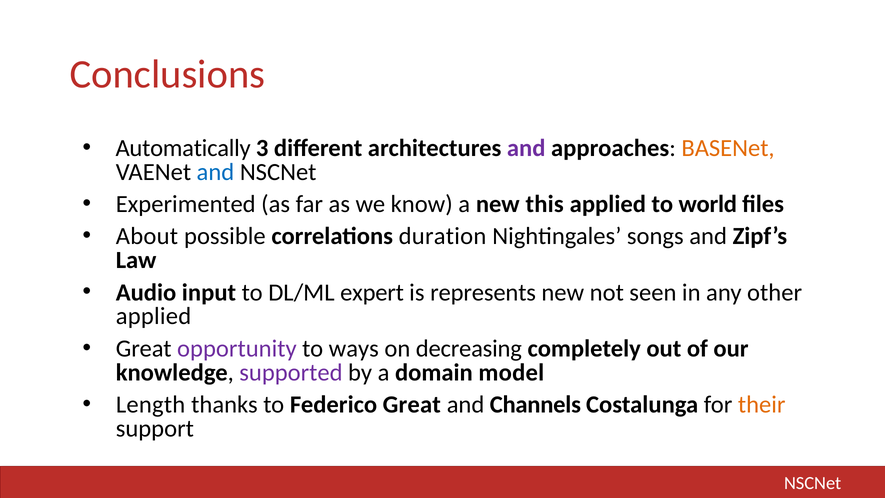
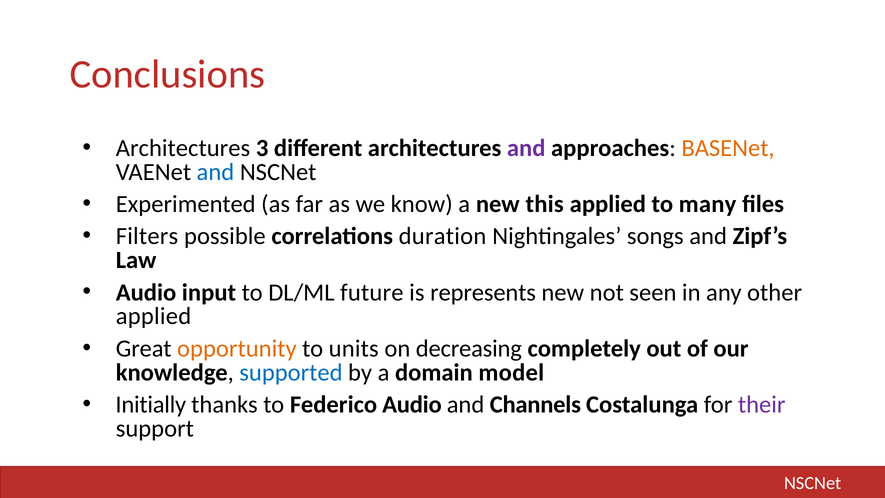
Automatically at (183, 148): Automatically -> Architectures
world: world -> many
About: About -> Filters
expert: expert -> future
opportunity colour: purple -> orange
ways: ways -> units
supported colour: purple -> blue
Length: Length -> Initially
Federico Great: Great -> Audio
their colour: orange -> purple
